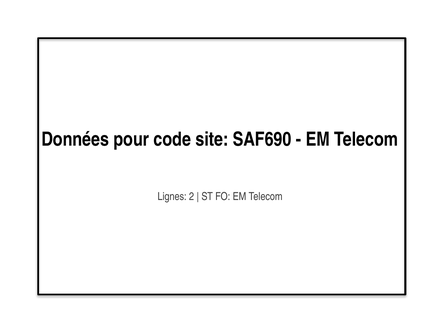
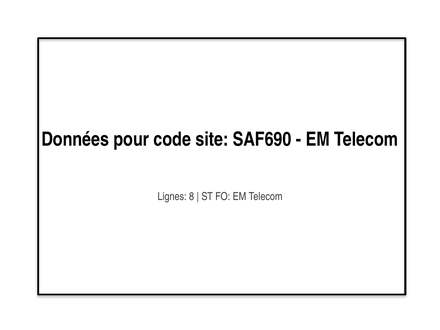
2: 2 -> 8
